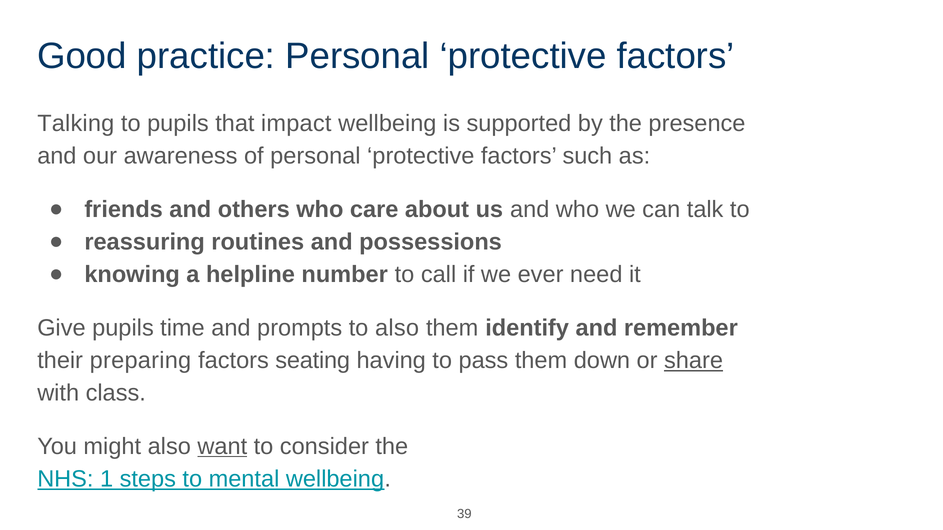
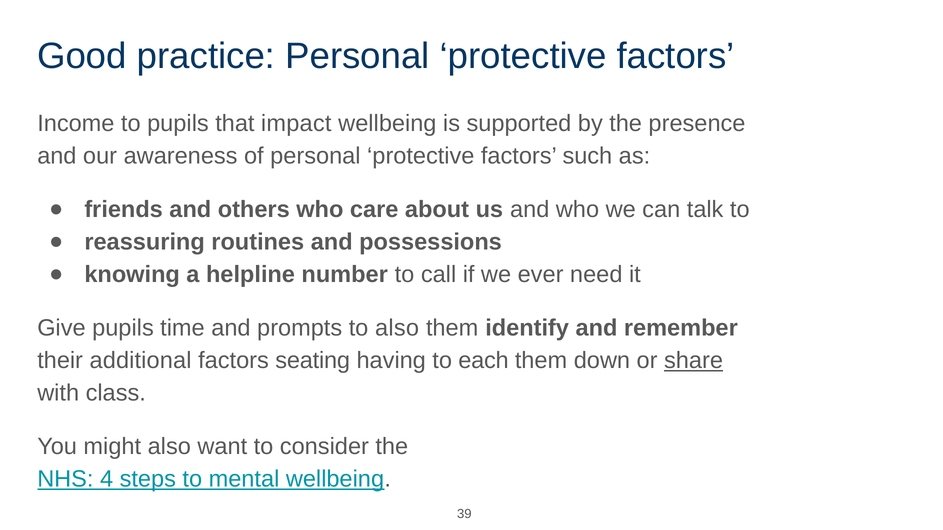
Talking: Talking -> Income
preparing: preparing -> additional
pass: pass -> each
want underline: present -> none
1: 1 -> 4
